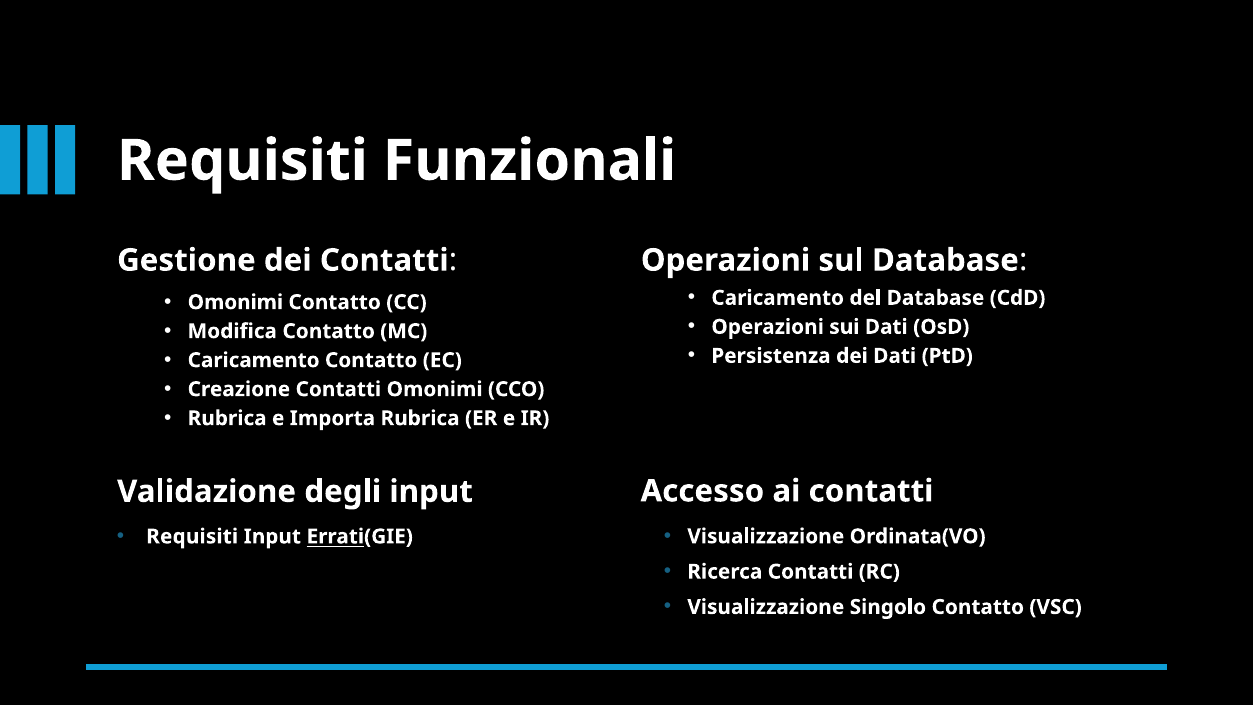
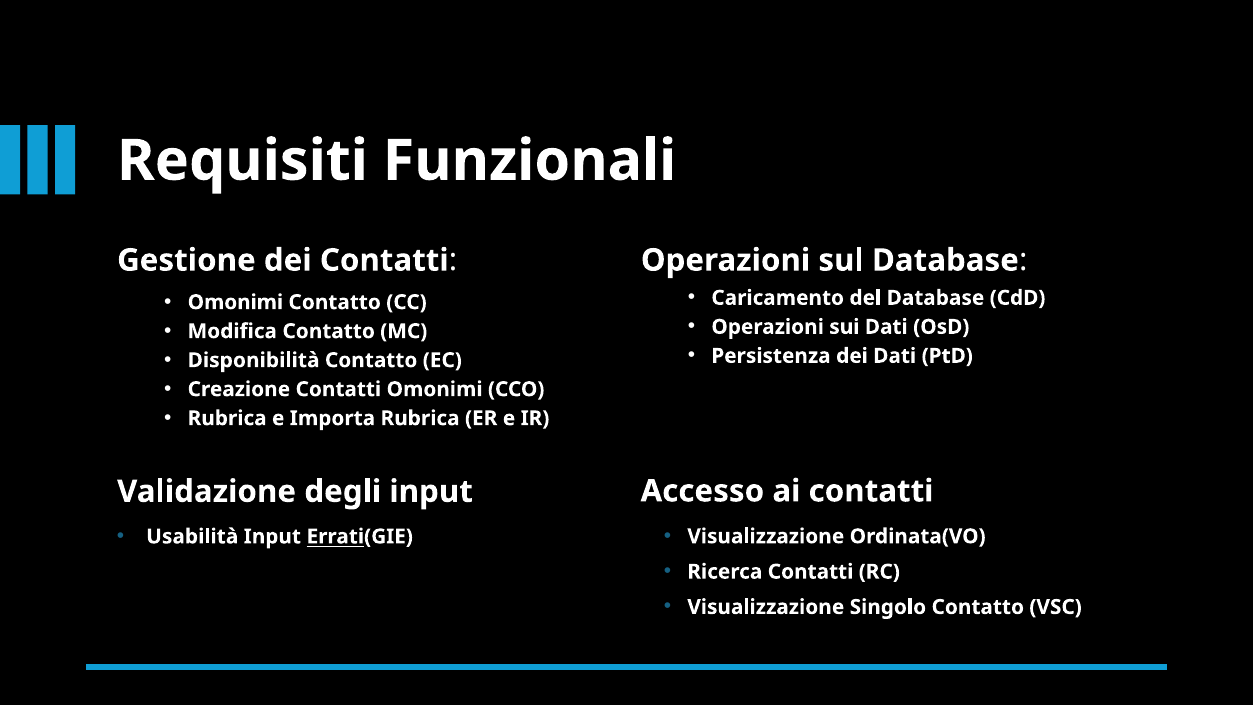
Caricamento at (254, 360): Caricamento -> Disponibilità
Requisiti at (192, 536): Requisiti -> Usabilità
